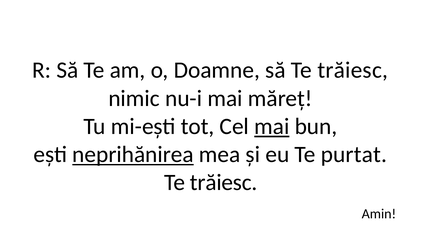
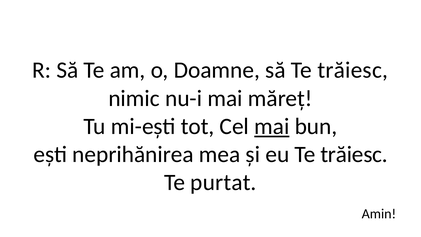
neprihănirea underline: present -> none
eu Te purtat: purtat -> trăiesc
trăiesc at (224, 182): trăiesc -> purtat
